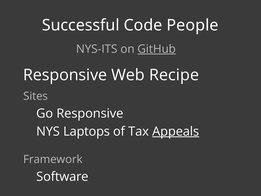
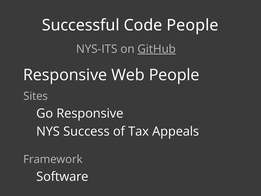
Web Recipe: Recipe -> People
Laptops: Laptops -> Success
Appeals underline: present -> none
